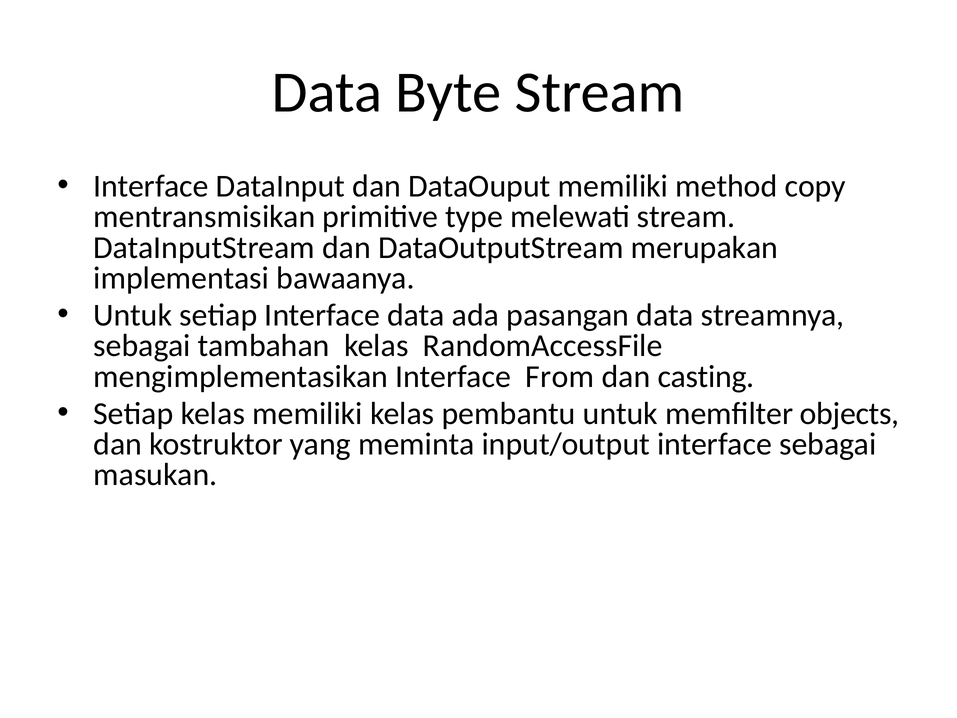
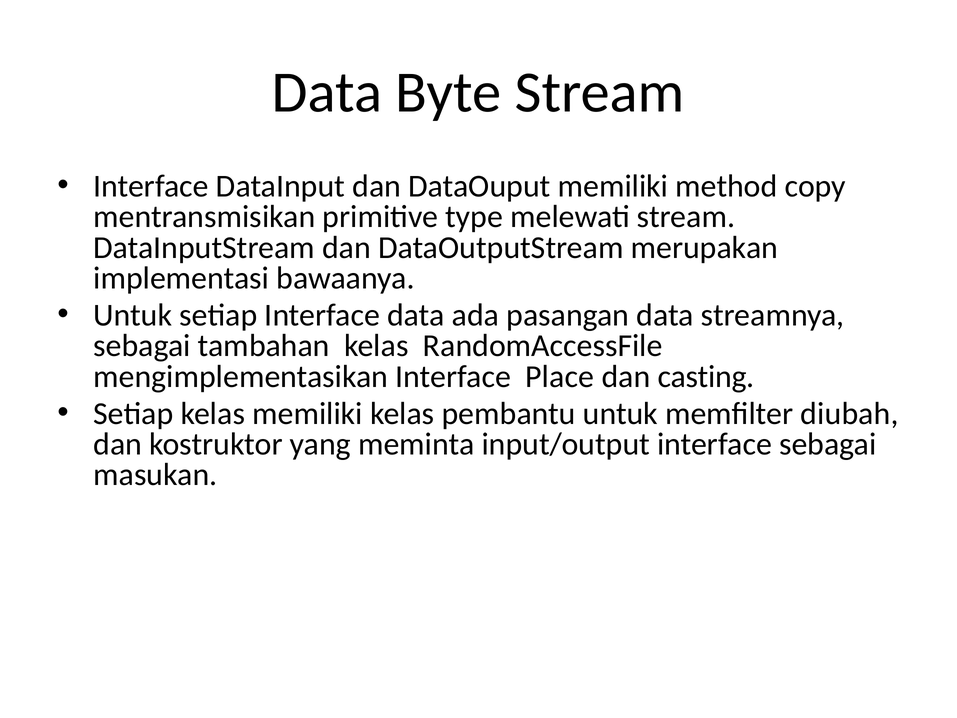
From: From -> Place
objects: objects -> diubah
